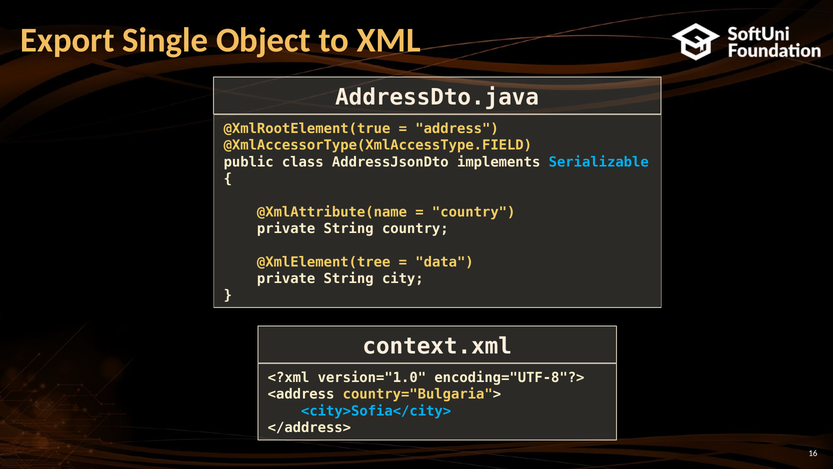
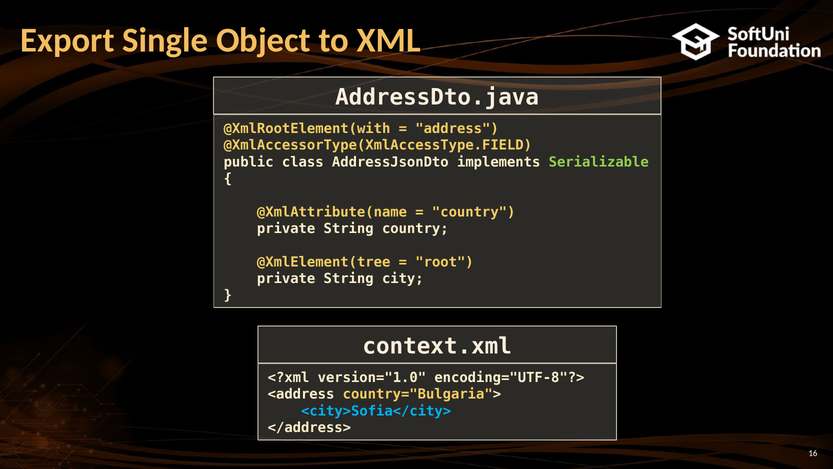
@XmlRootElement(true: @XmlRootElement(true -> @XmlRootElement(with
Serializable colour: light blue -> light green
data: data -> root
